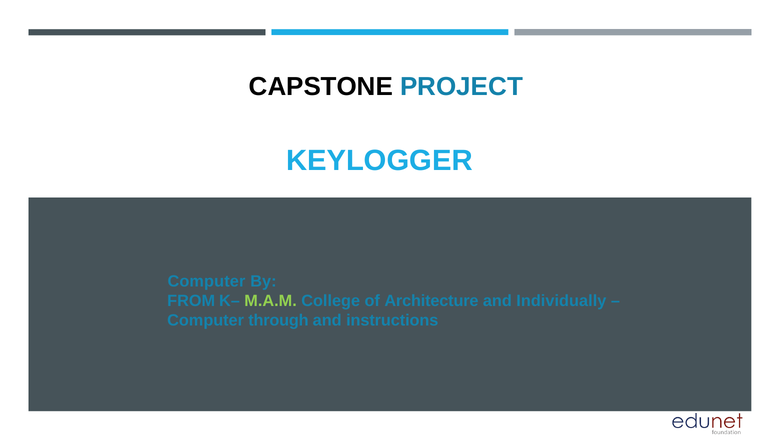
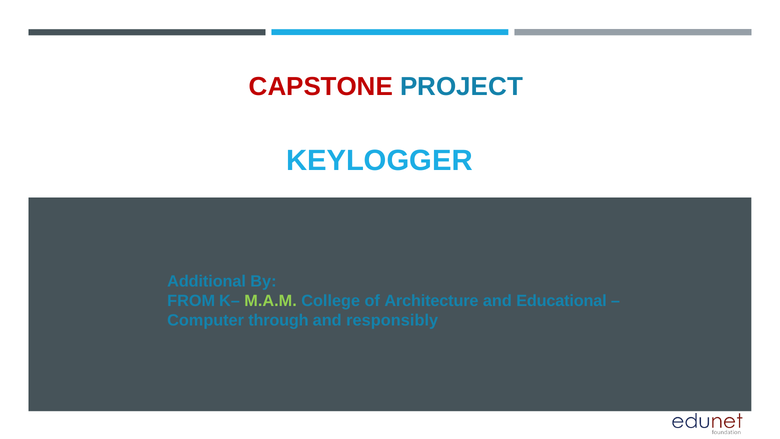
CAPSTONE colour: black -> red
Computer at (206, 281): Computer -> Additional
Individually: Individually -> Educational
instructions: instructions -> responsibly
